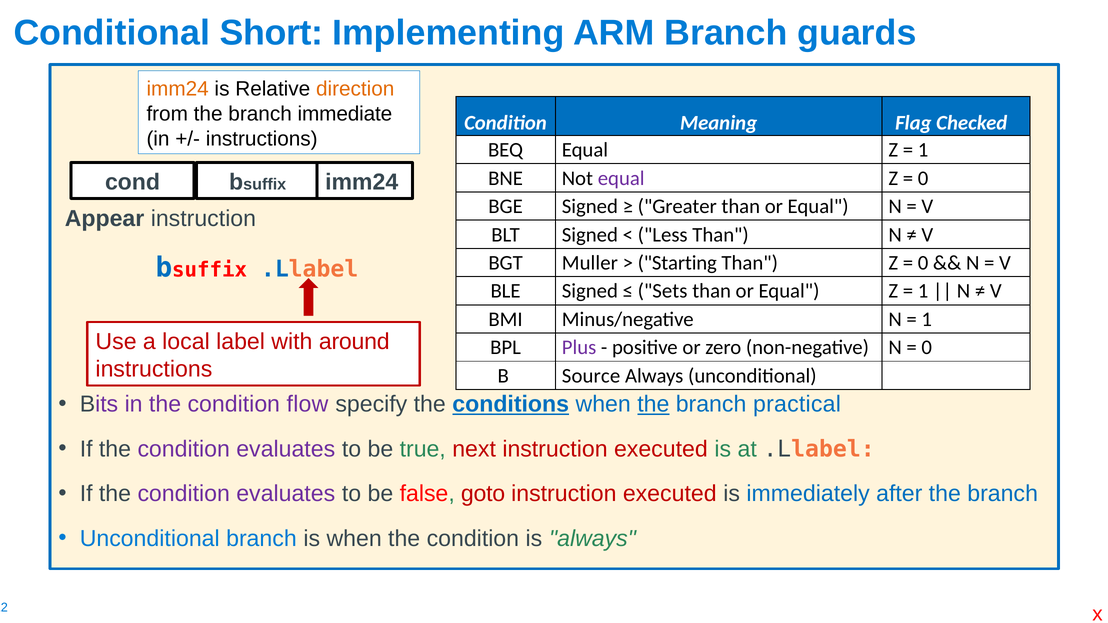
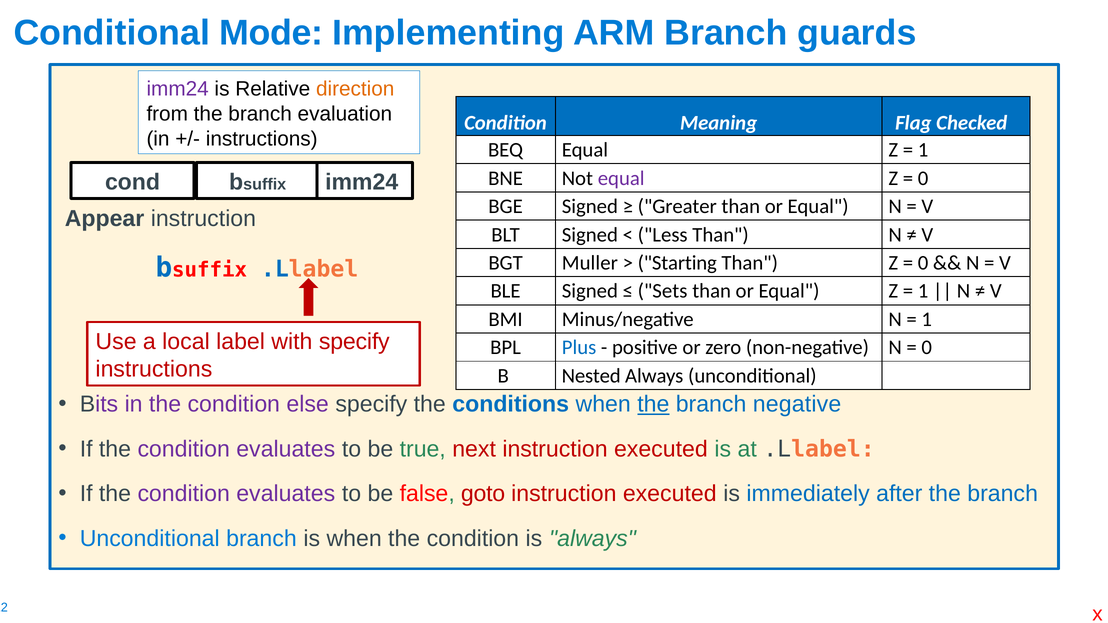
Short: Short -> Mode
imm24 at (178, 89) colour: orange -> purple
immediate: immediate -> evaluation
with around: around -> specify
Plus colour: purple -> blue
Source: Source -> Nested
flow: flow -> else
conditions underline: present -> none
practical: practical -> negative
